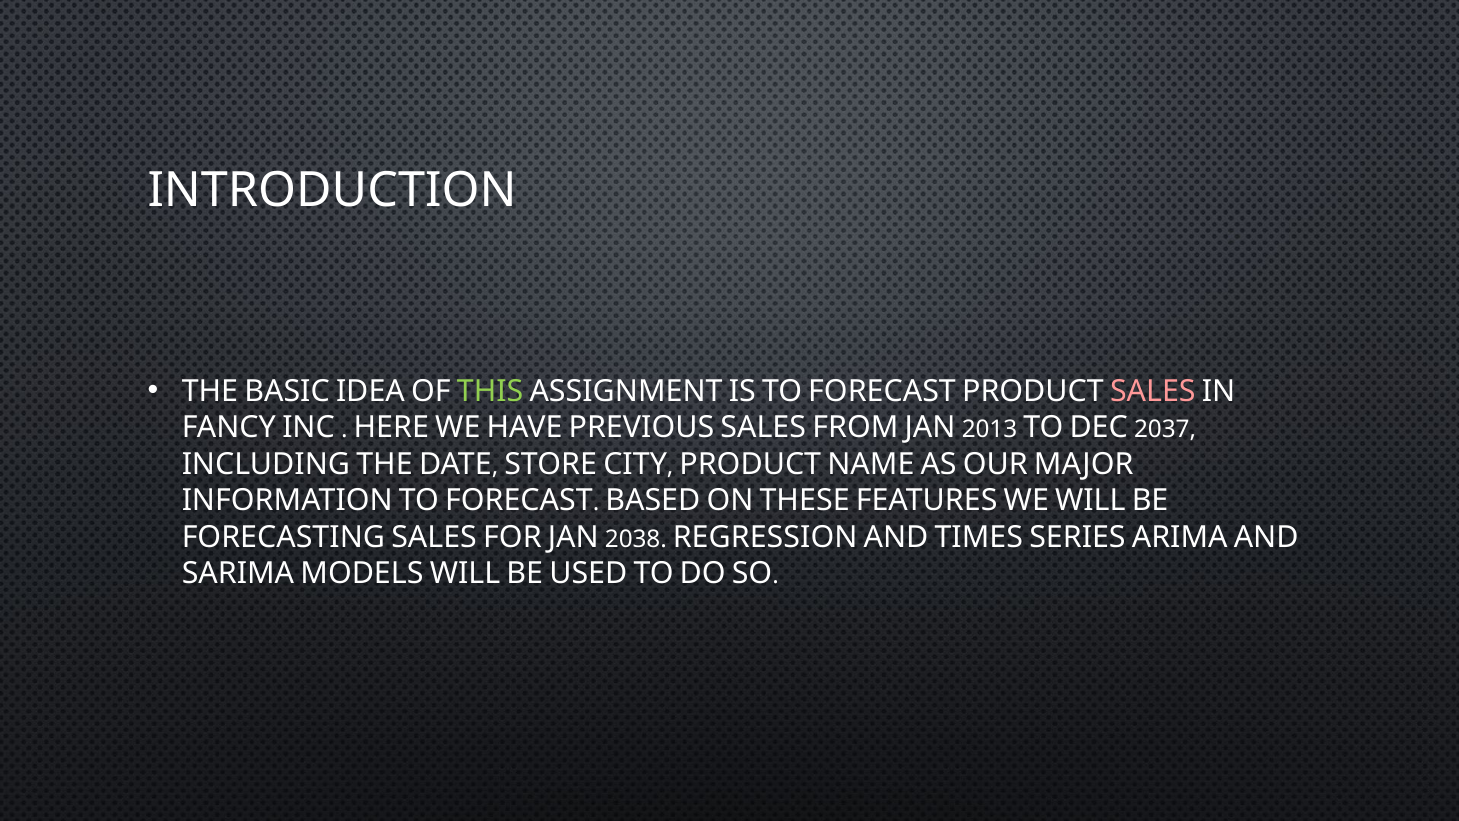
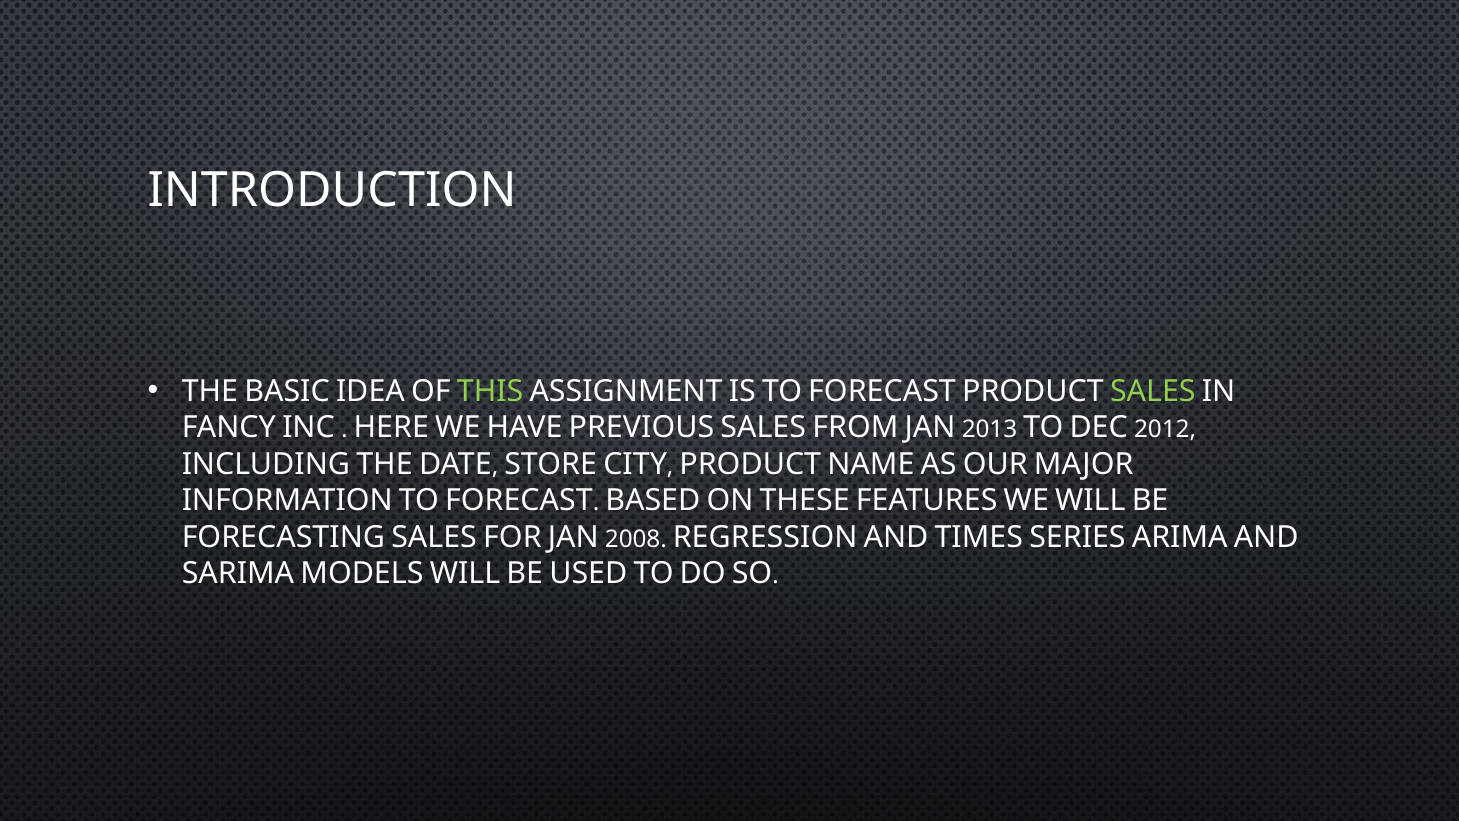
SALES at (1153, 391) colour: pink -> light green
2037: 2037 -> 2012
2038: 2038 -> 2008
